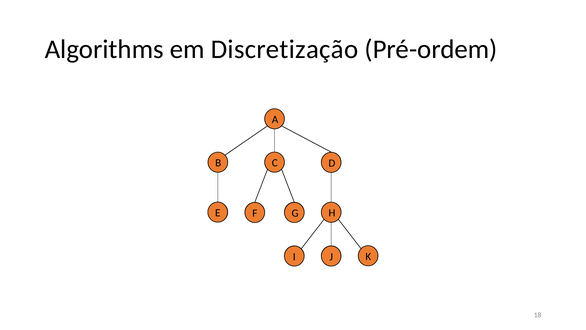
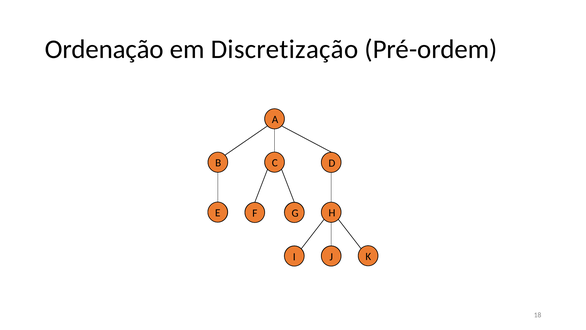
Algorithms: Algorithms -> Ordenação
